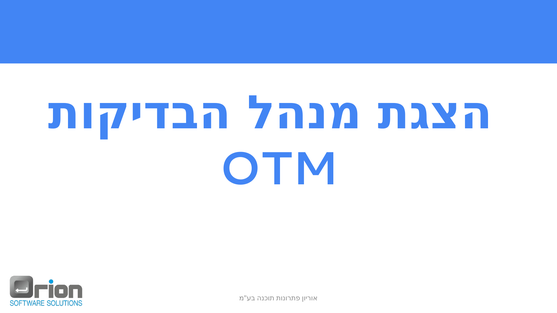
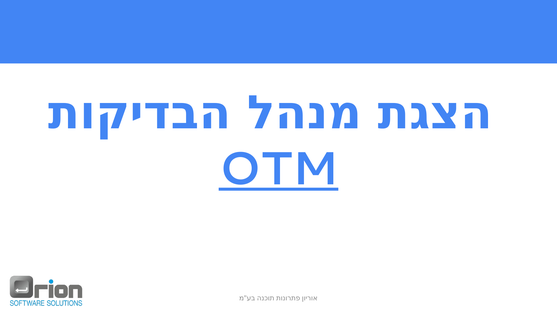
OTM underline: none -> present
